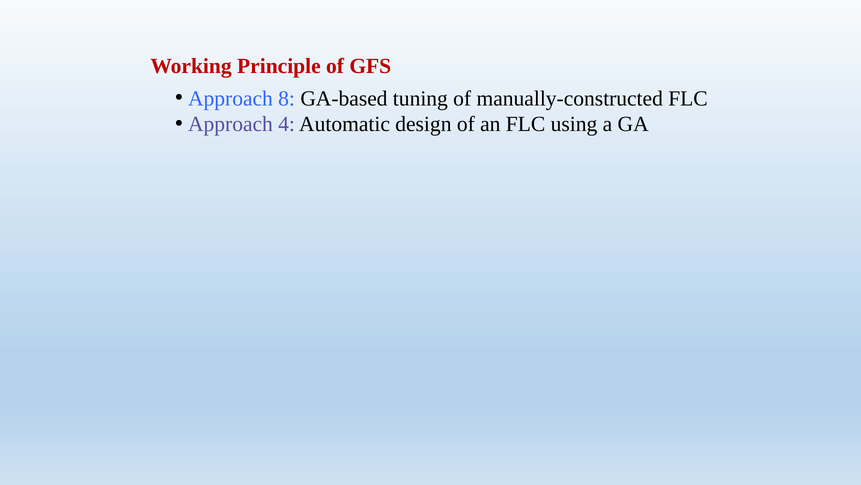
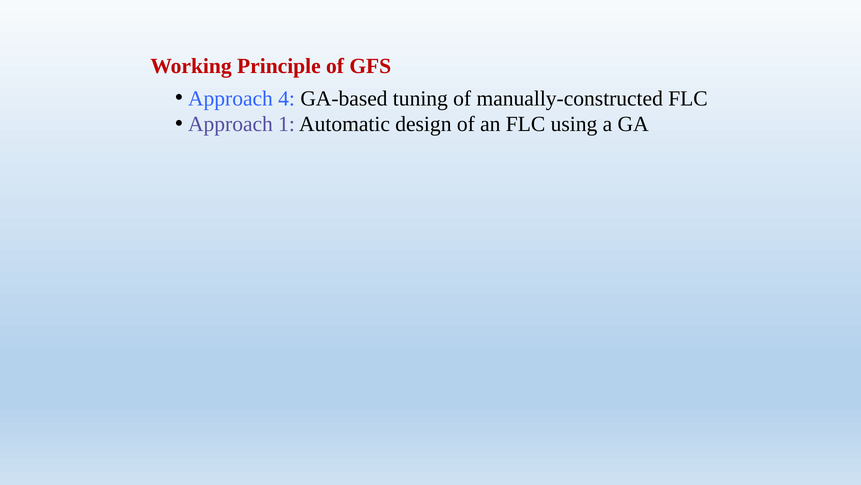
8: 8 -> 4
4: 4 -> 1
